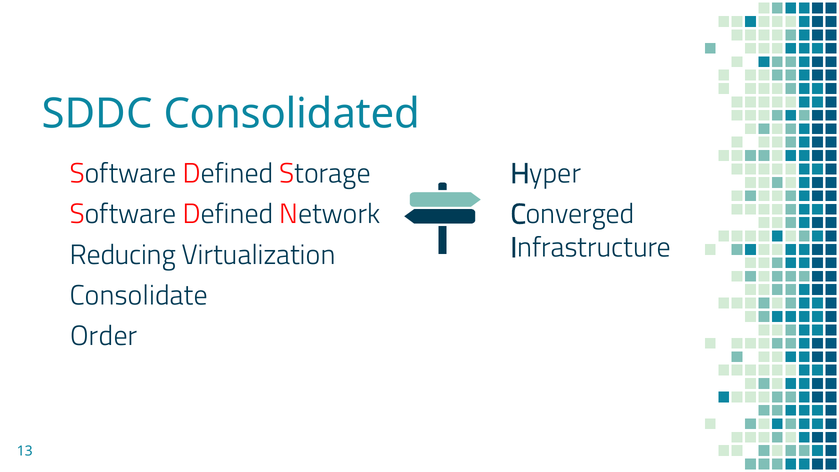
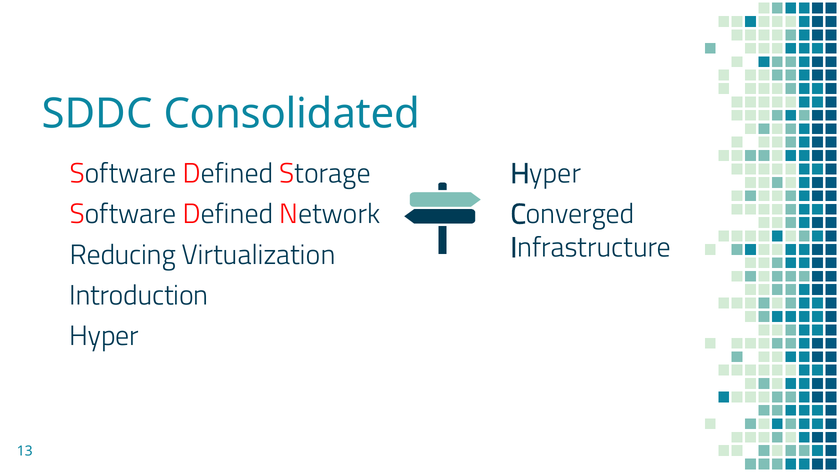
Consolidate: Consolidate -> Introduction
Order at (104, 336): Order -> Hyper
